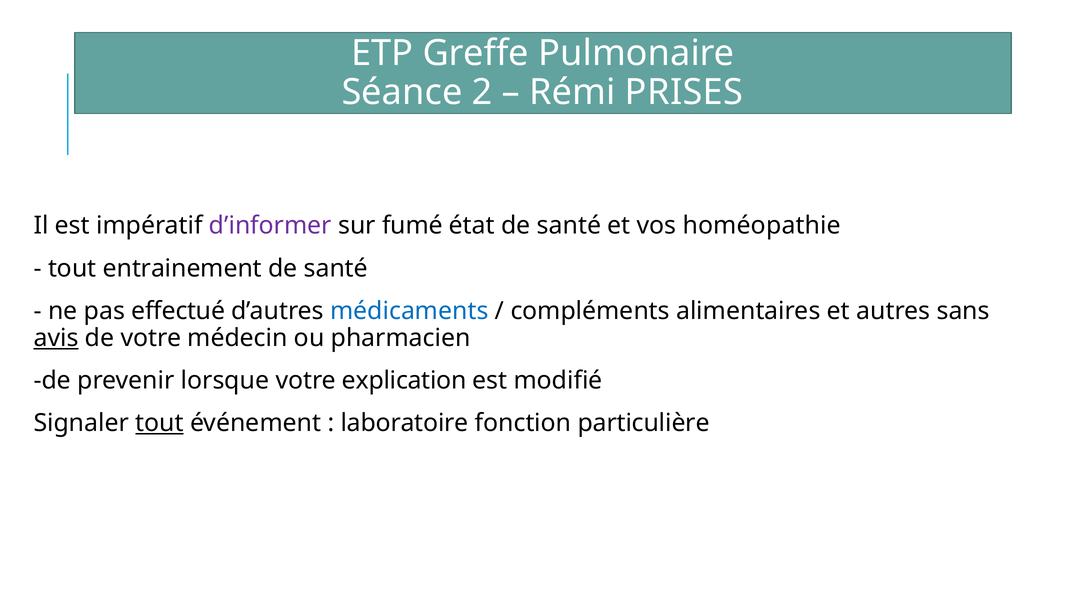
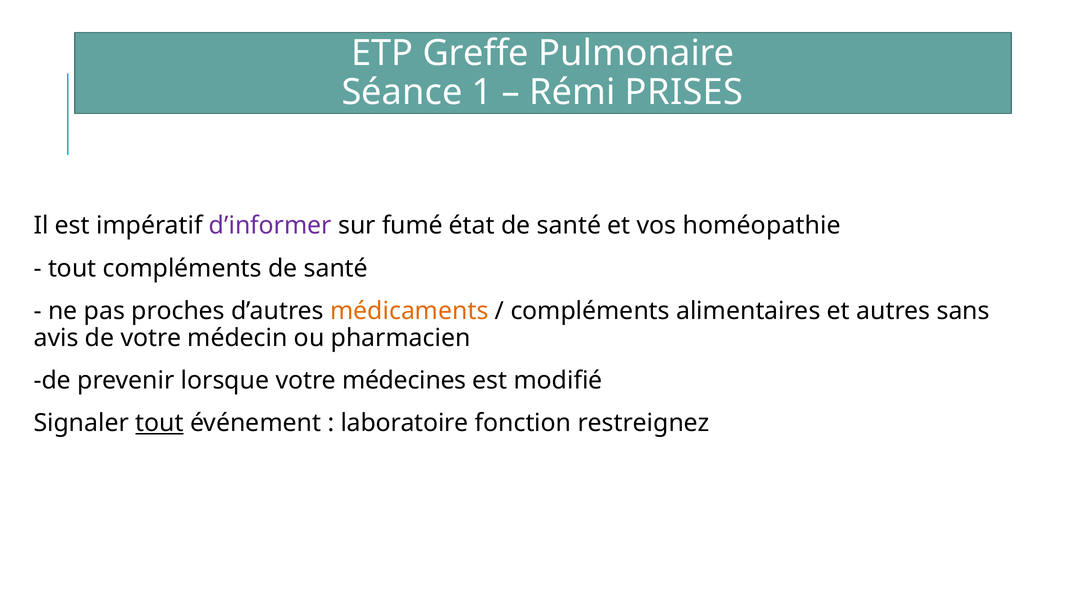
2: 2 -> 1
tout entrainement: entrainement -> compléments
effectué: effectué -> proches
médicaments colour: blue -> orange
avis underline: present -> none
explication: explication -> médecines
particulière: particulière -> restreignez
